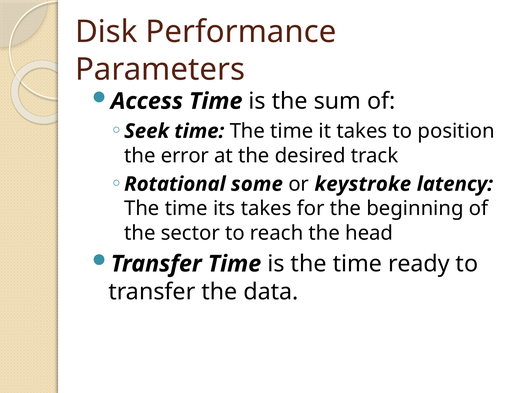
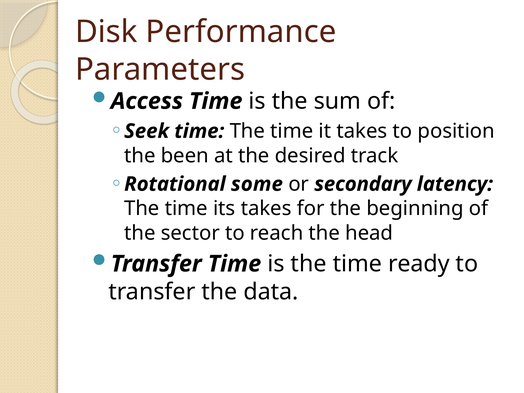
error: error -> been
keystroke: keystroke -> secondary
